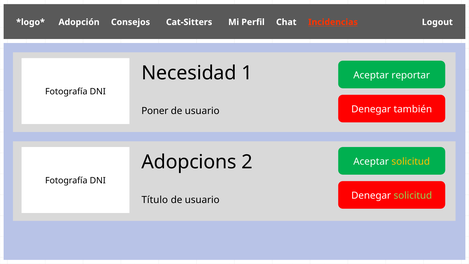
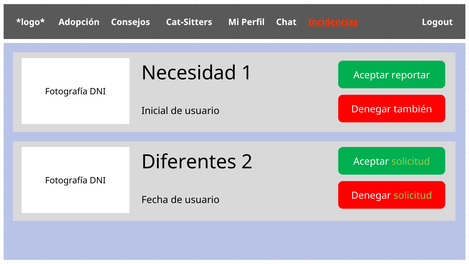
Poner: Poner -> Inicial
Adopcions: Adopcions -> Diferentes
solicitud at (411, 161) colour: yellow -> light green
Título: Título -> Fecha
